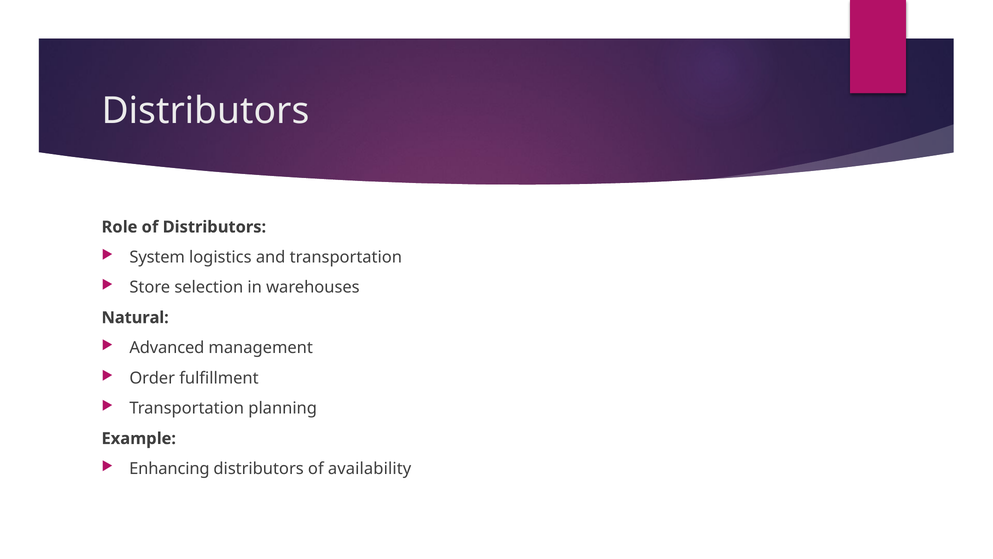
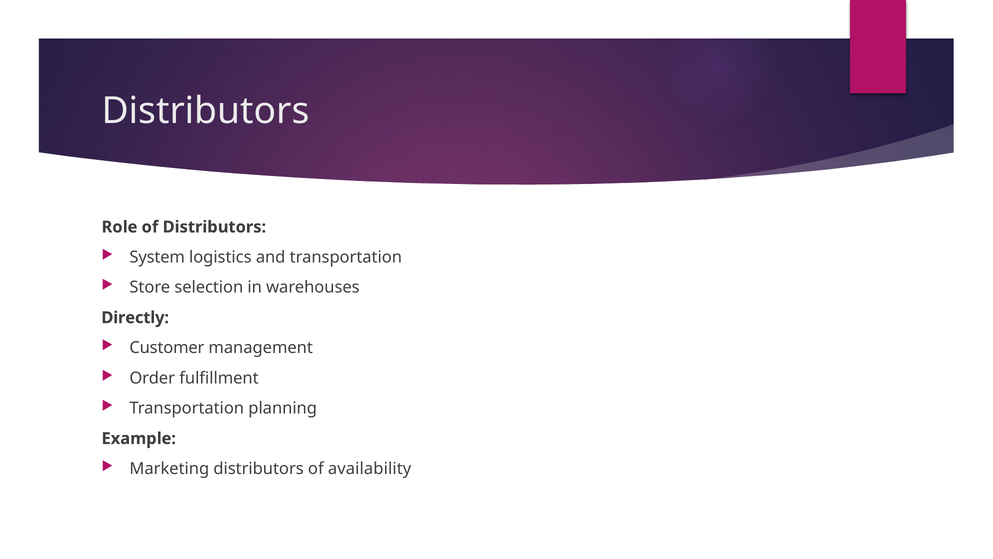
Natural: Natural -> Directly
Advanced: Advanced -> Customer
Enhancing: Enhancing -> Marketing
